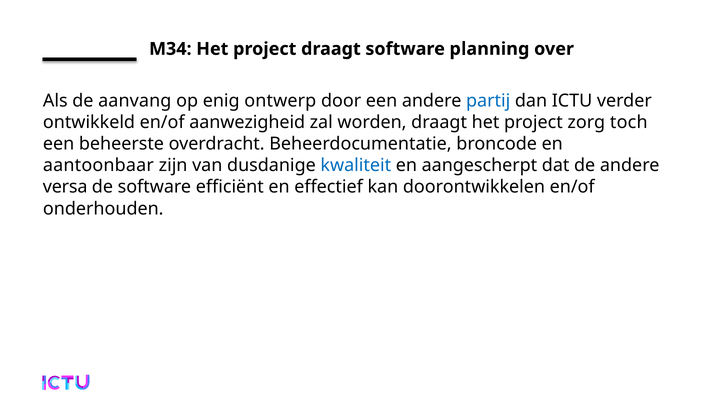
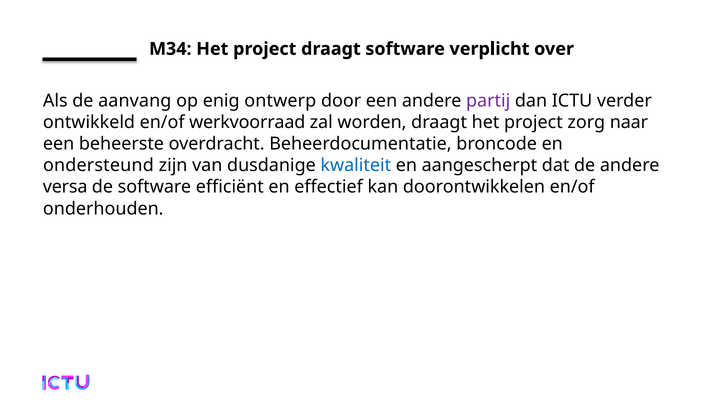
planning: planning -> verplicht
partij colour: blue -> purple
aanwezigheid: aanwezigheid -> werkvoorraad
toch: toch -> naar
aantoonbaar: aantoonbaar -> ondersteund
